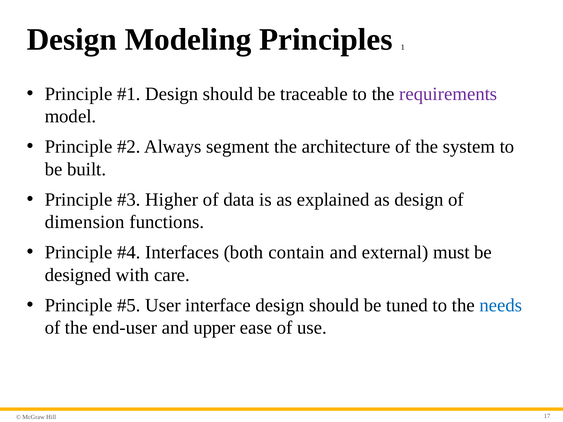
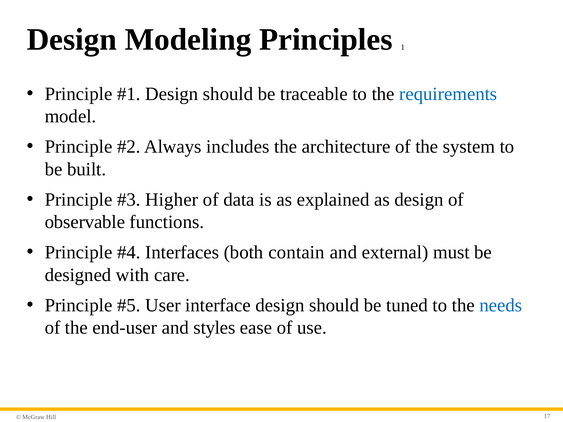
requirements colour: purple -> blue
segment: segment -> includes
dimension: dimension -> observable
upper: upper -> styles
